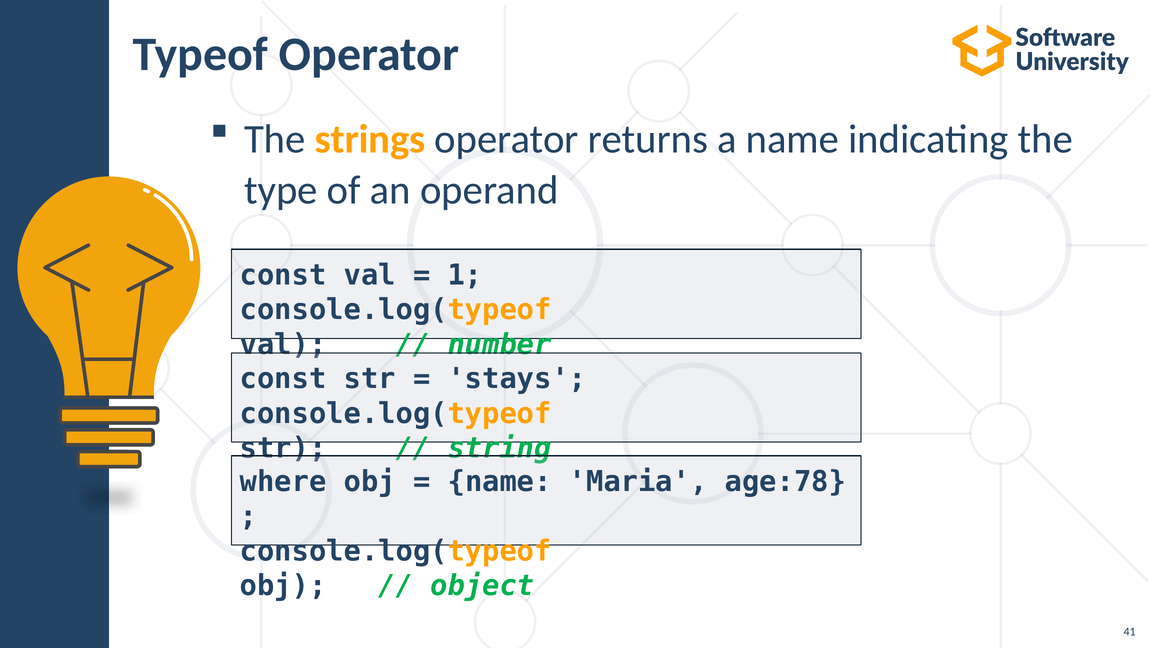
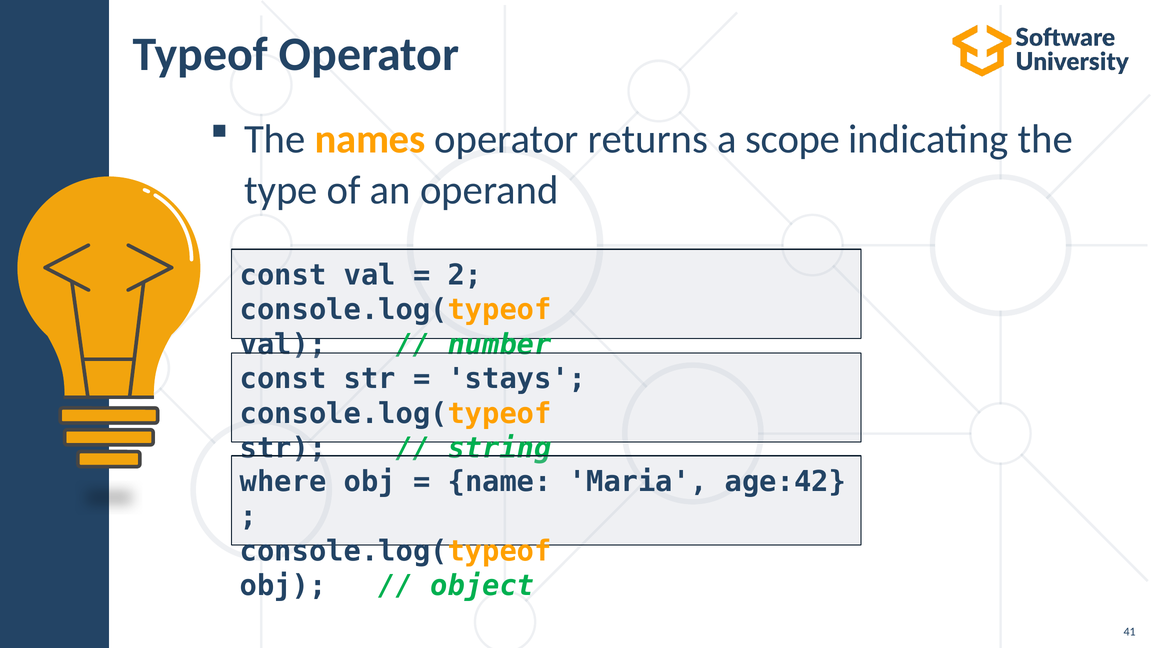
strings: strings -> names
a name: name -> scope
1: 1 -> 2
age:78: age:78 -> age:42
